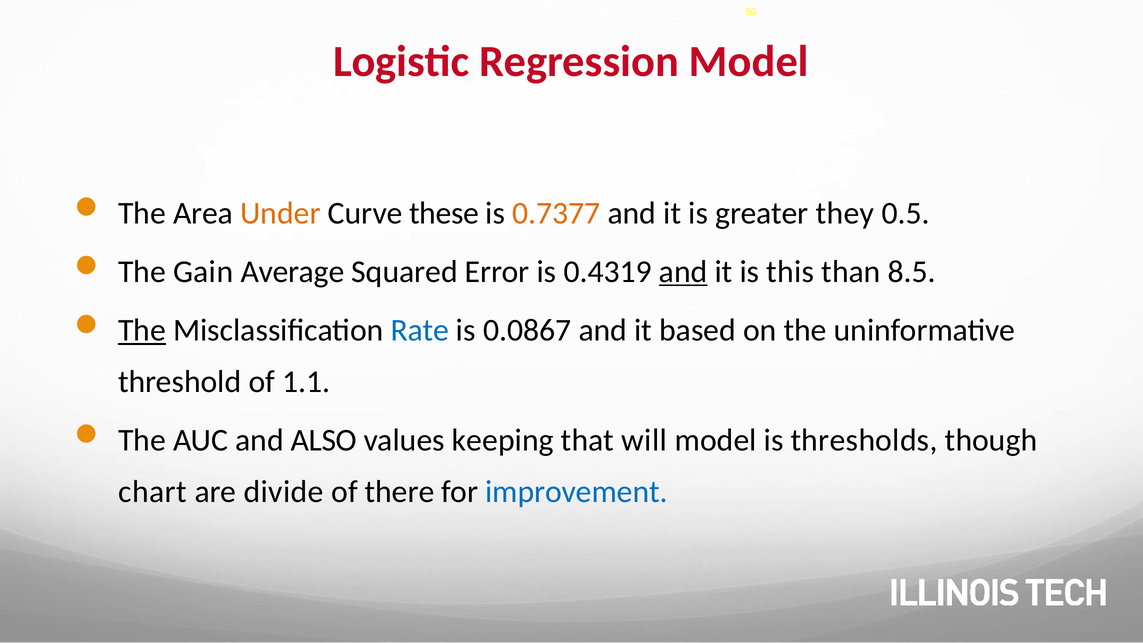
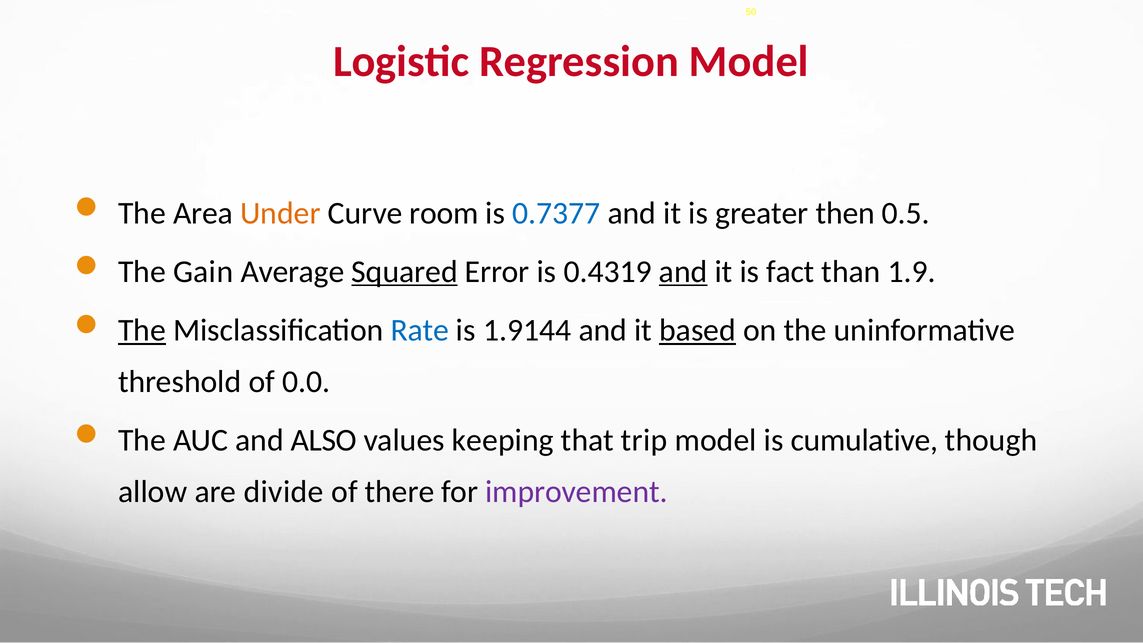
these: these -> room
0.7377 colour: orange -> blue
they: they -> then
Squared underline: none -> present
this: this -> fact
8.5: 8.5 -> 1.9
0.0867: 0.0867 -> 1.9144
based underline: none -> present
1.1: 1.1 -> 0.0
will: will -> trip
thresholds: thresholds -> cumulative
chart: chart -> allow
improvement colour: blue -> purple
